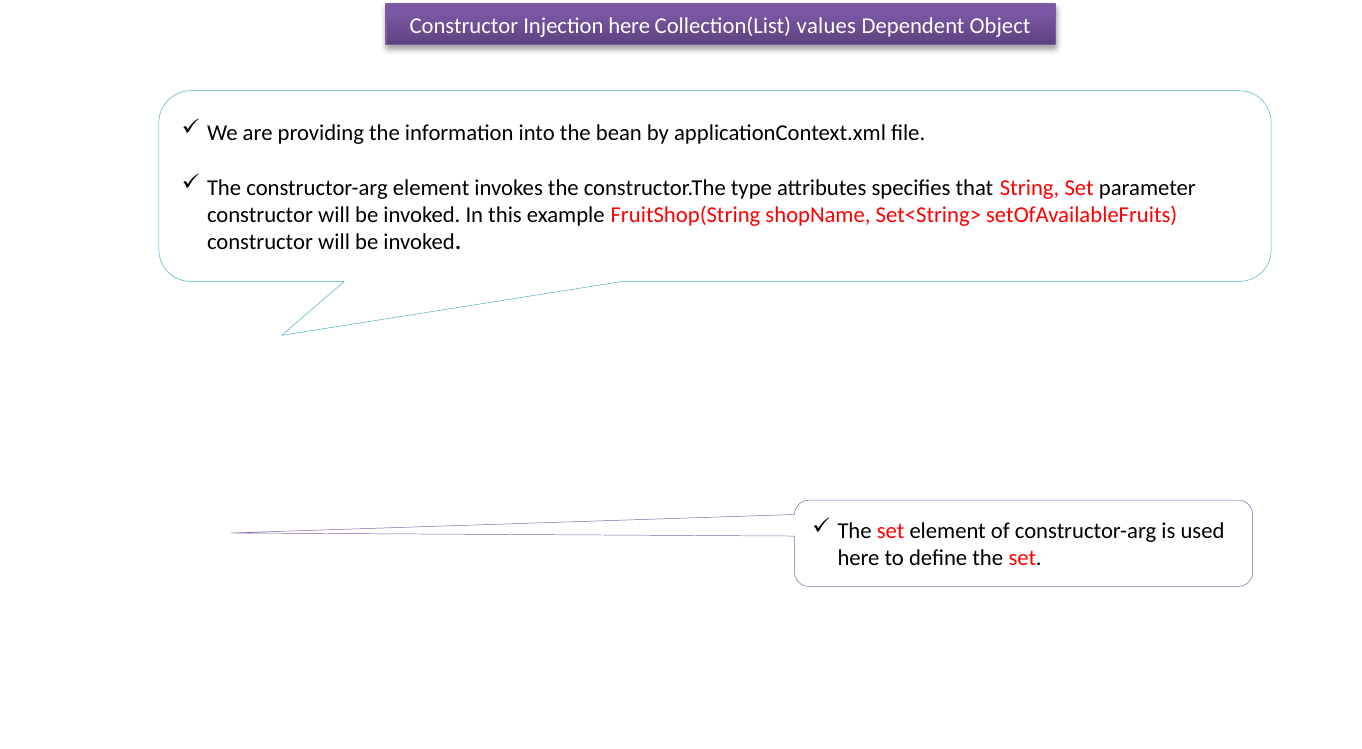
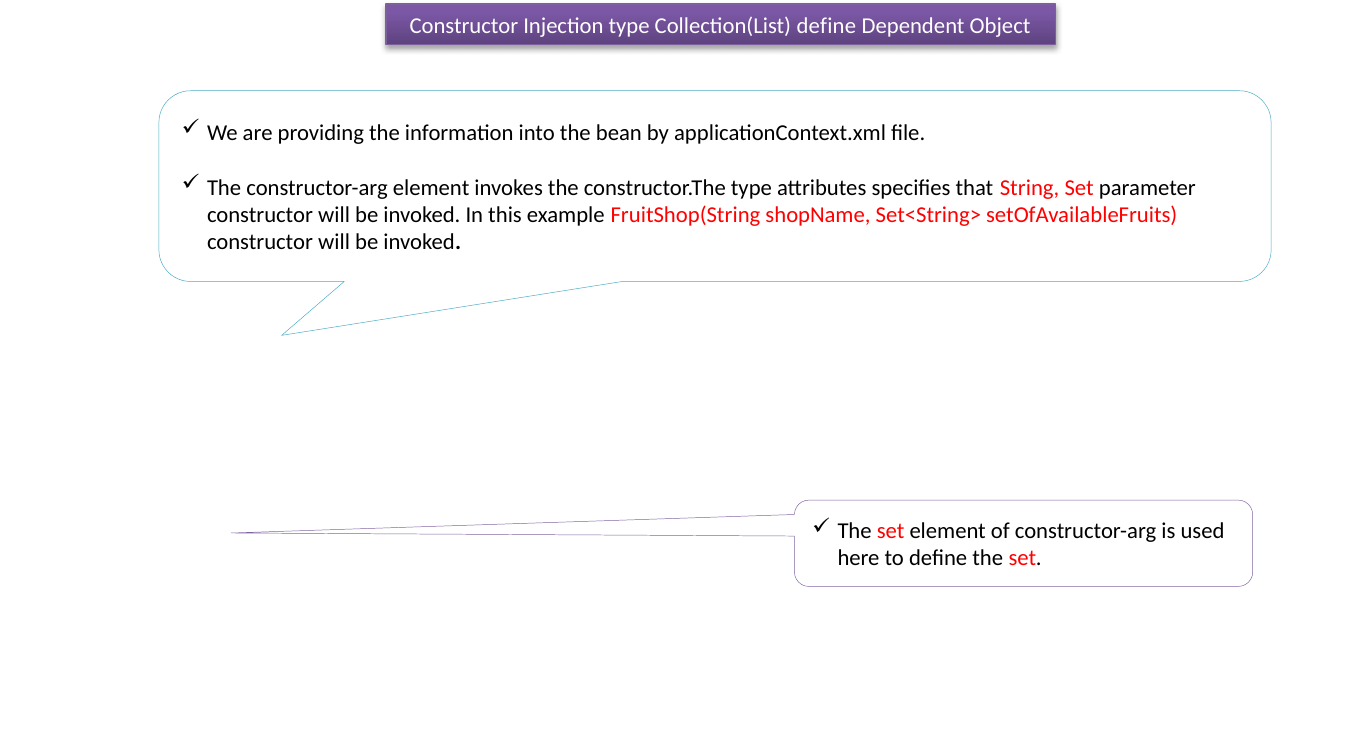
Injection here: here -> type
Collection(List values: values -> define
